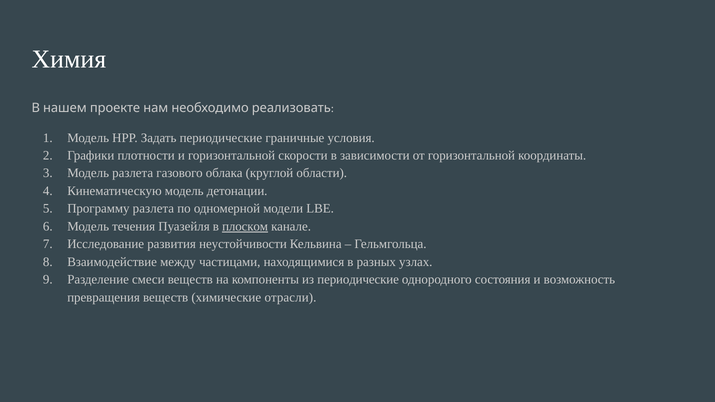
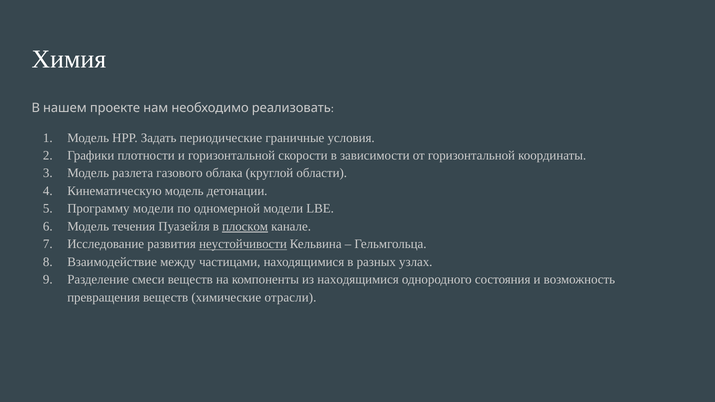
Программу разлета: разлета -> модели
неустойчивости underline: none -> present
из периодические: периодические -> находящимися
